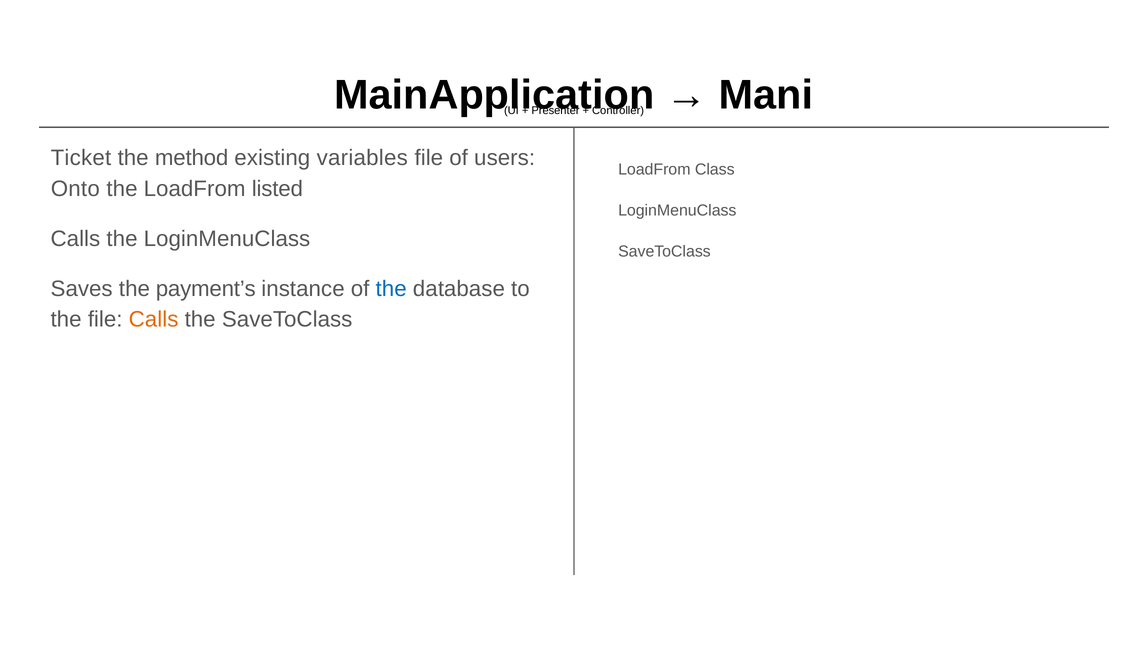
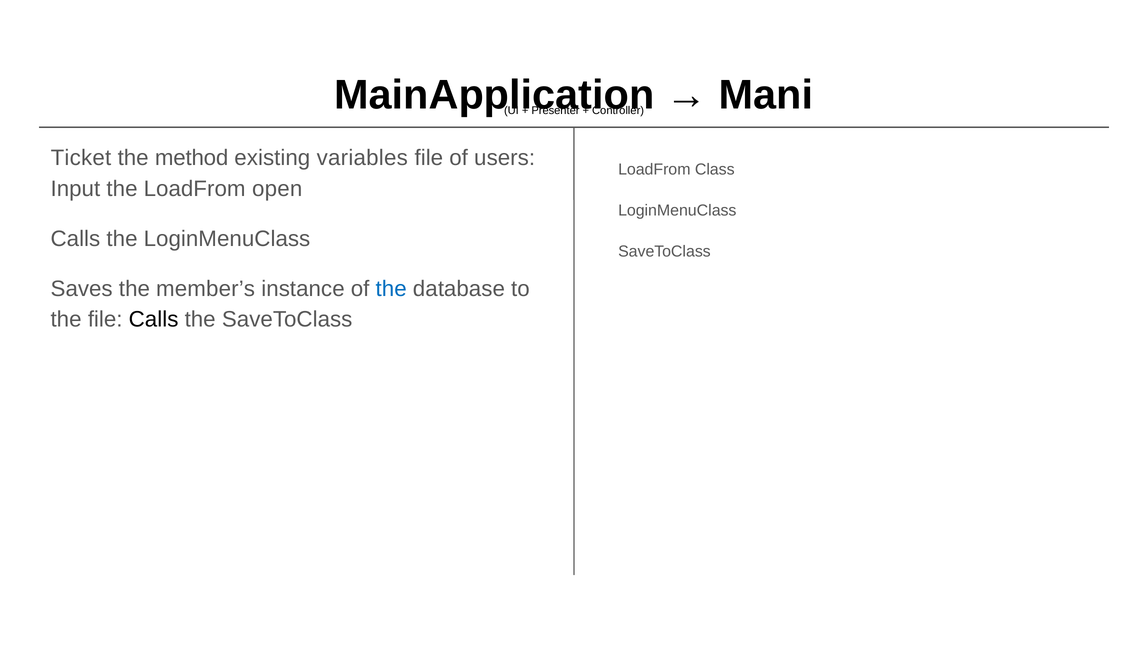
Onto: Onto -> Input
listed: listed -> open
payment’s: payment’s -> member’s
Calls at (154, 319) colour: orange -> black
